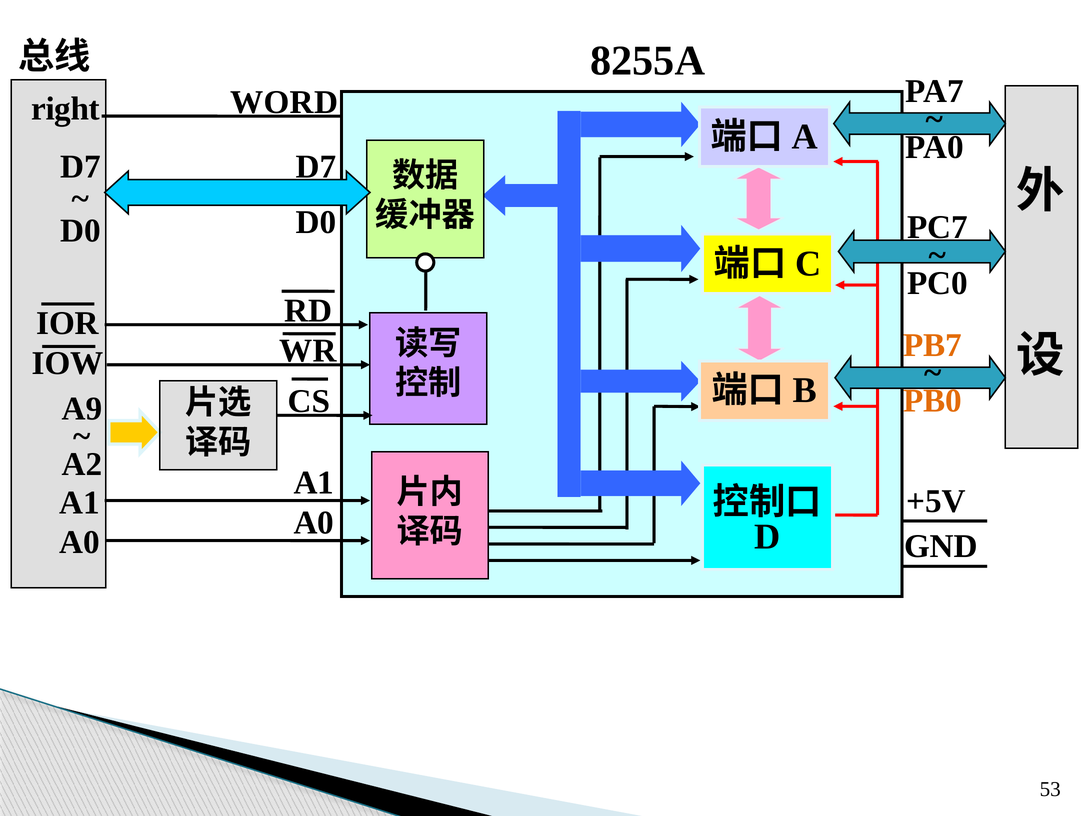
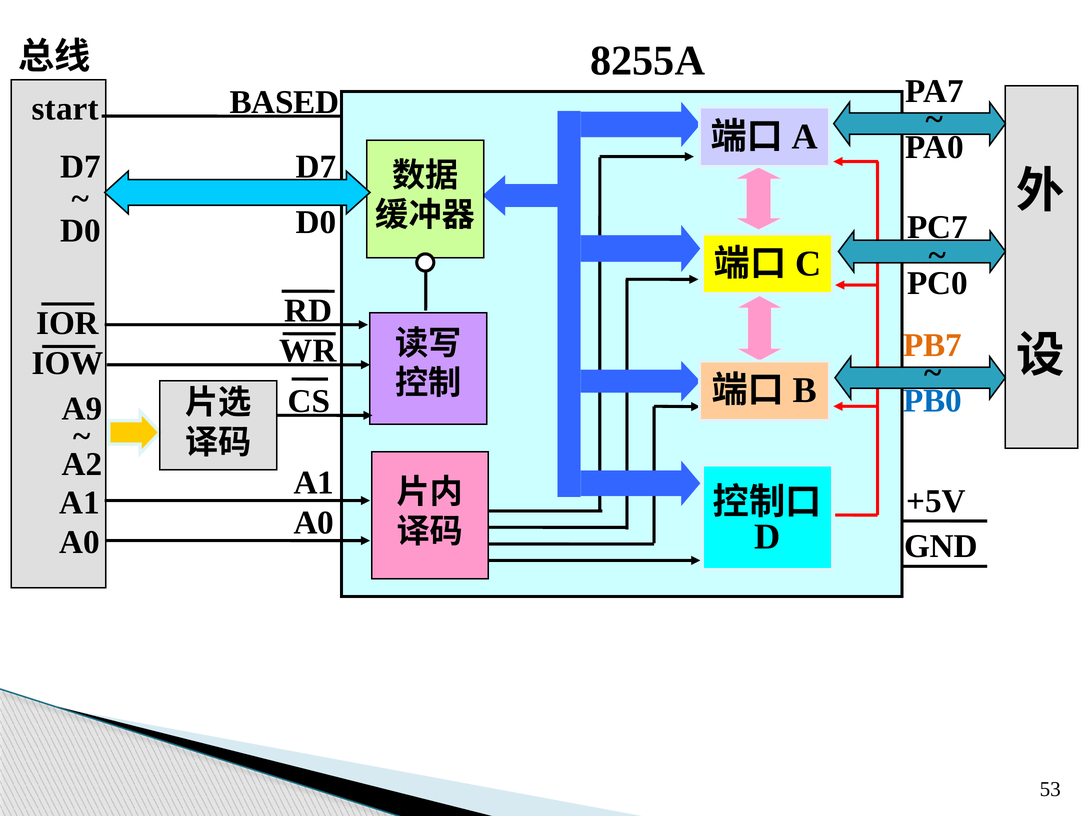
WORD: WORD -> BASED
right: right -> start
PB0 colour: orange -> blue
